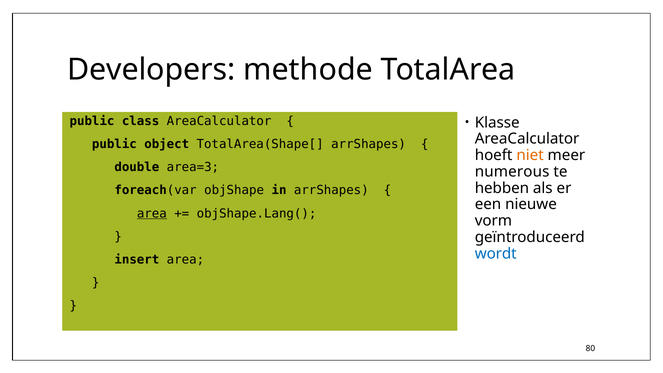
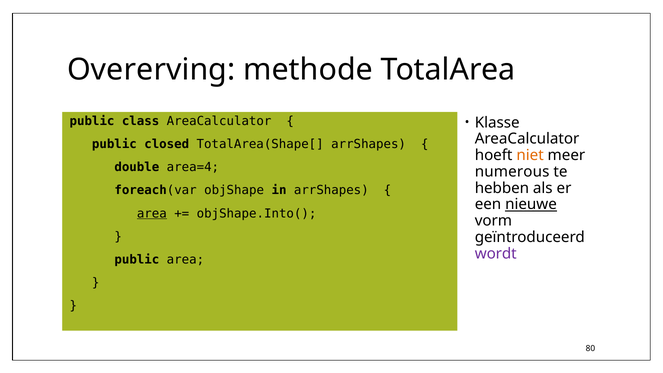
Developers: Developers -> Overerving
object: object -> closed
area=3: area=3 -> area=4
nieuwe underline: none -> present
objShape.Lang(: objShape.Lang( -> objShape.Into(
wordt colour: blue -> purple
insert at (137, 260): insert -> public
